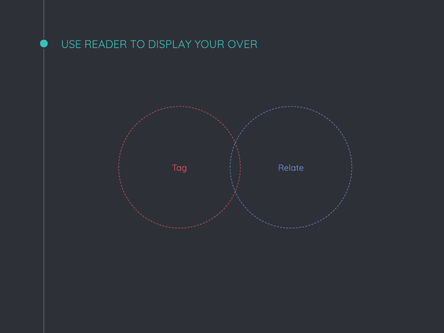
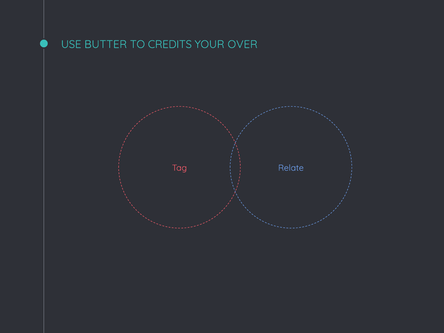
READER: READER -> BUTTER
DISPLAY: DISPLAY -> CREDITS
